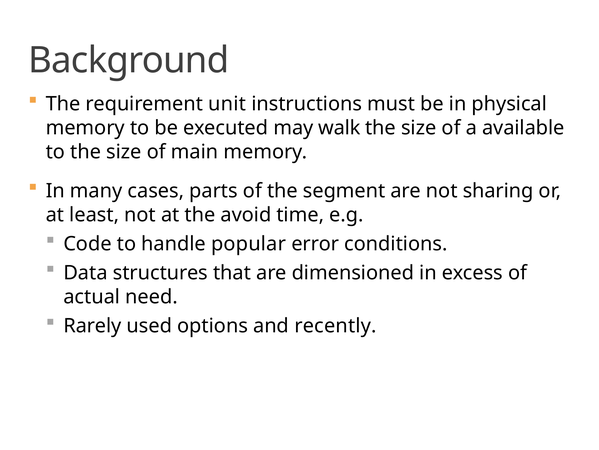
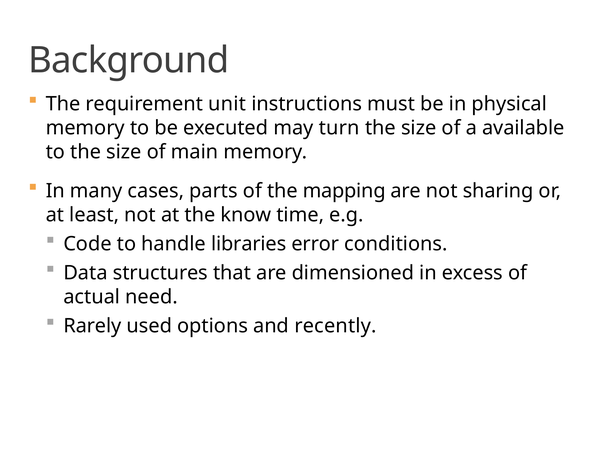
walk: walk -> turn
segment: segment -> mapping
avoid: avoid -> know
popular: popular -> libraries
